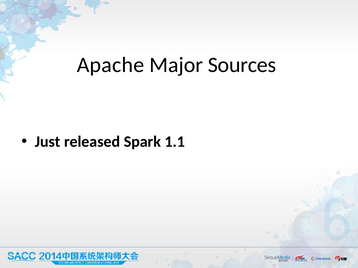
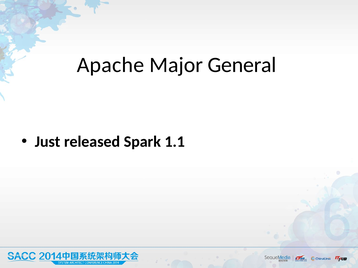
Sources: Sources -> General
